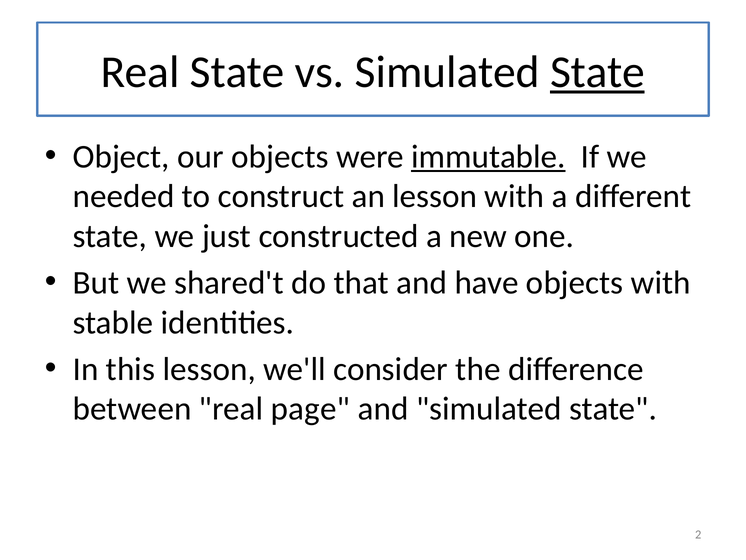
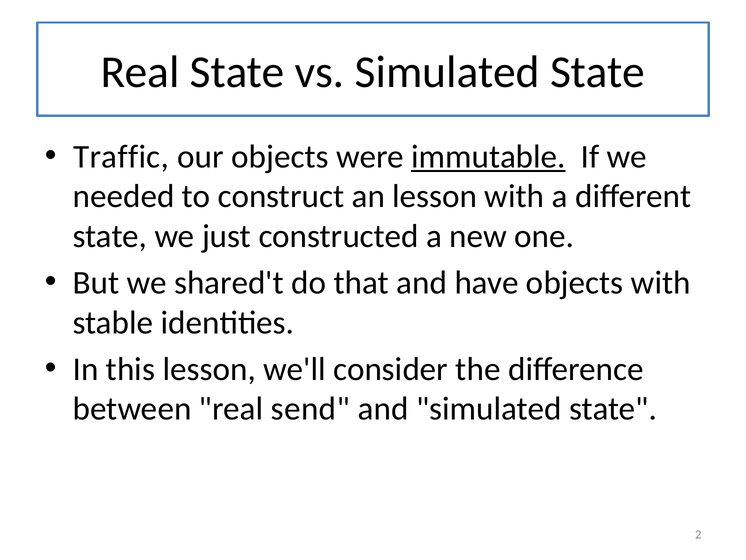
State at (597, 72) underline: present -> none
Object: Object -> Traffic
page: page -> send
